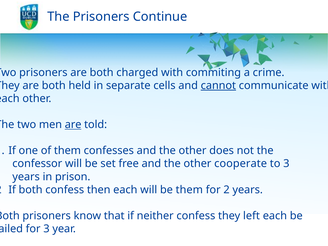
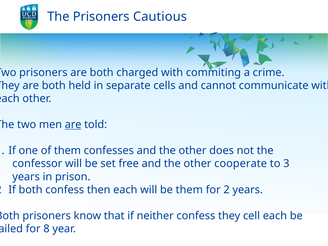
Continue: Continue -> Cautious
cannot underline: present -> none
left: left -> cell
for 3: 3 -> 8
